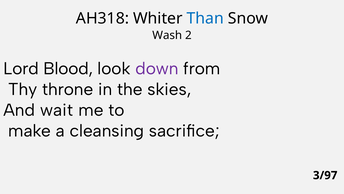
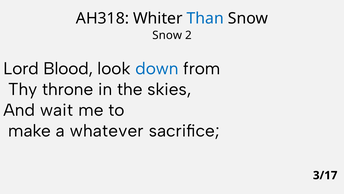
Wash at (167, 35): Wash -> Snow
down colour: purple -> blue
cleansing: cleansing -> whatever
3/97: 3/97 -> 3/17
